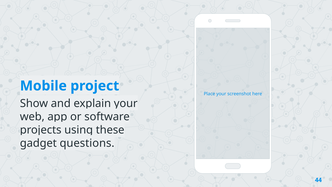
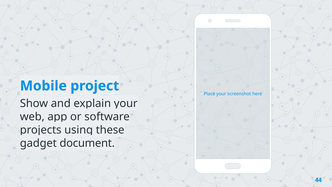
questions: questions -> document
